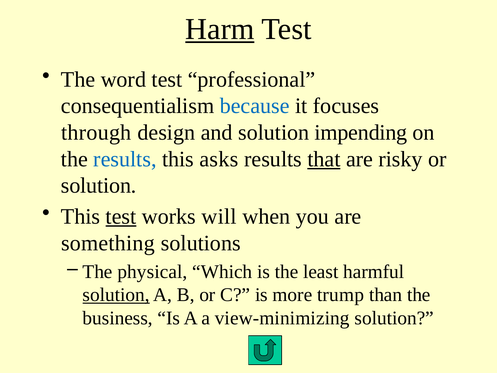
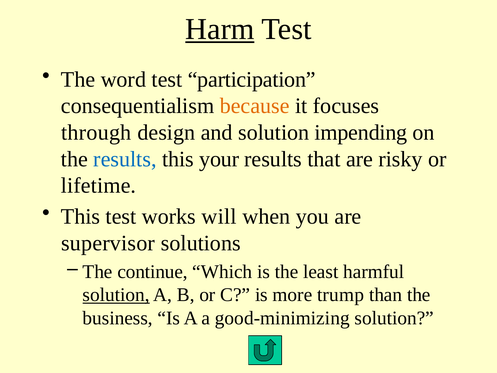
professional: professional -> participation
because colour: blue -> orange
asks: asks -> your
that underline: present -> none
solution at (99, 185): solution -> lifetime
test at (121, 216) underline: present -> none
something: something -> supervisor
physical: physical -> continue
view-minimizing: view-minimizing -> good-minimizing
